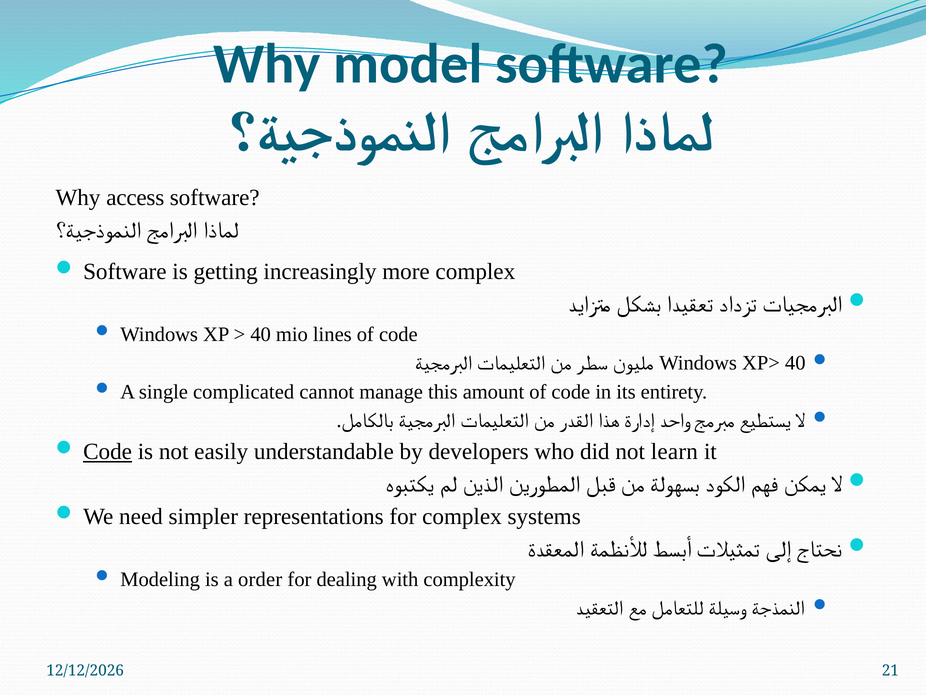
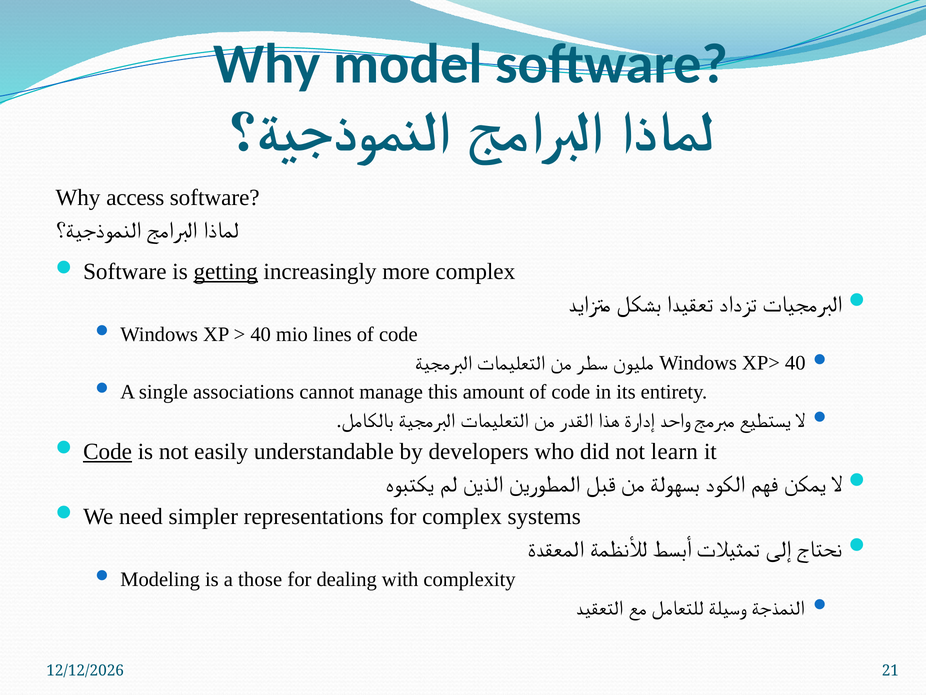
getting underline: none -> present
complicated: complicated -> associations
order: order -> those
